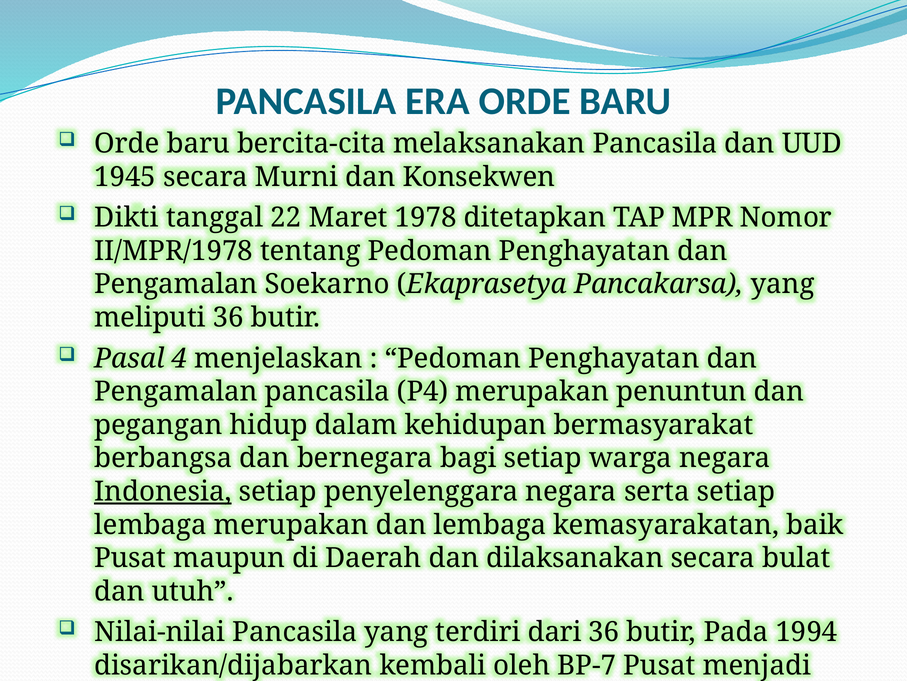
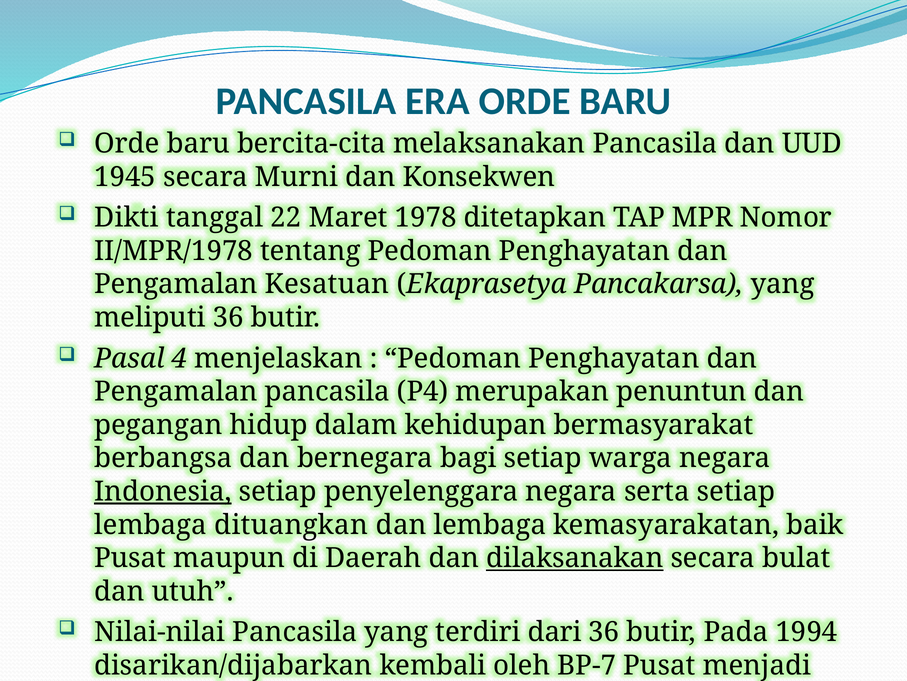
Soekarno: Soekarno -> Kesatuan
lembaga merupakan: merupakan -> dituangkan
dilaksanakan underline: none -> present
